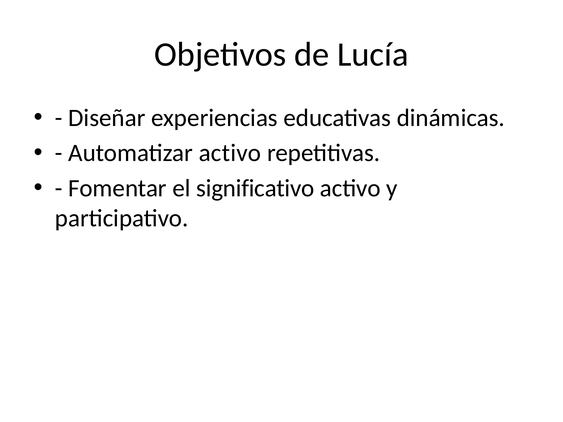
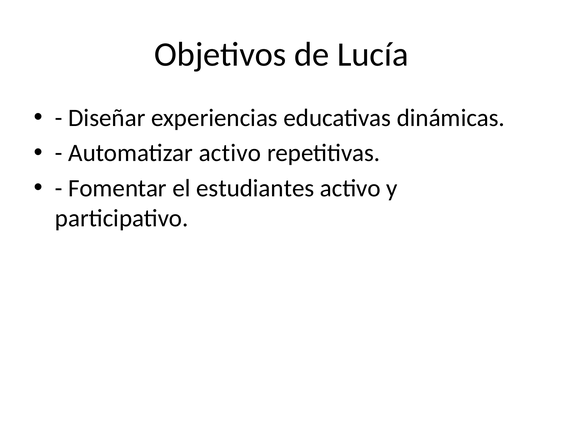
significativo: significativo -> estudiantes
